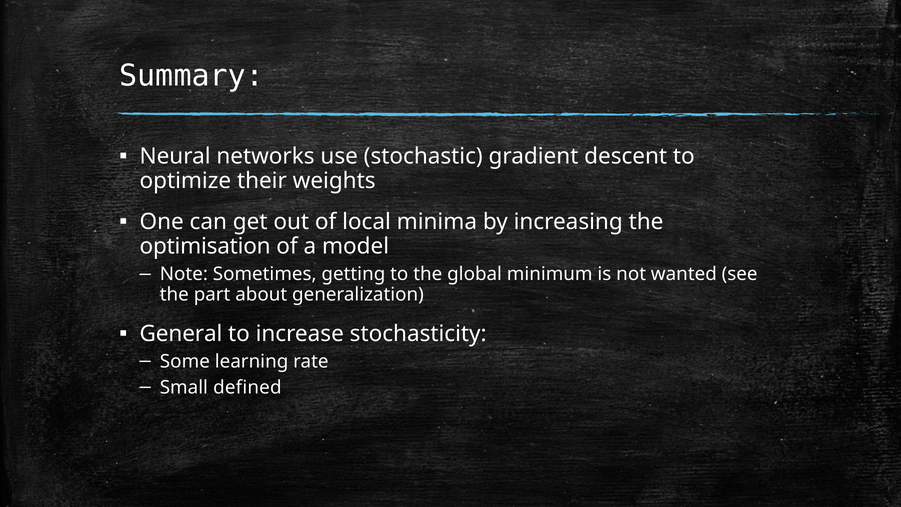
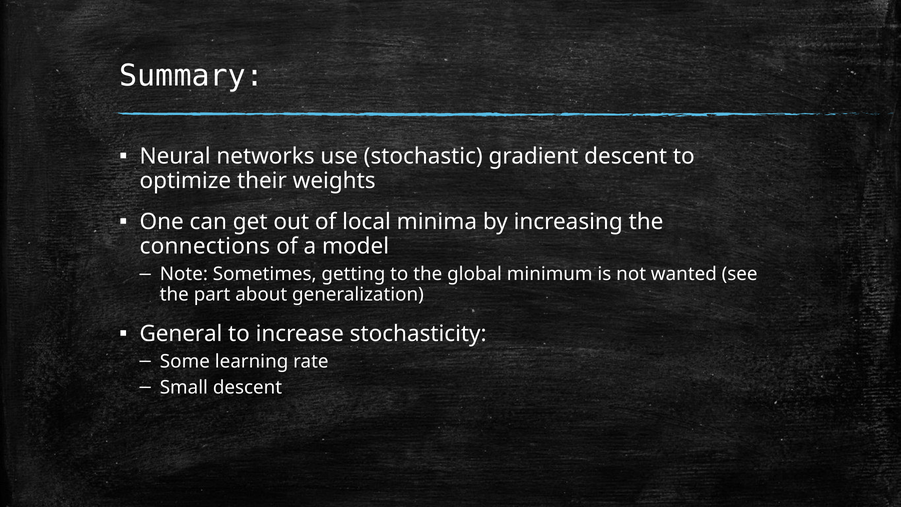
optimisation: optimisation -> connections
Small defined: defined -> descent
